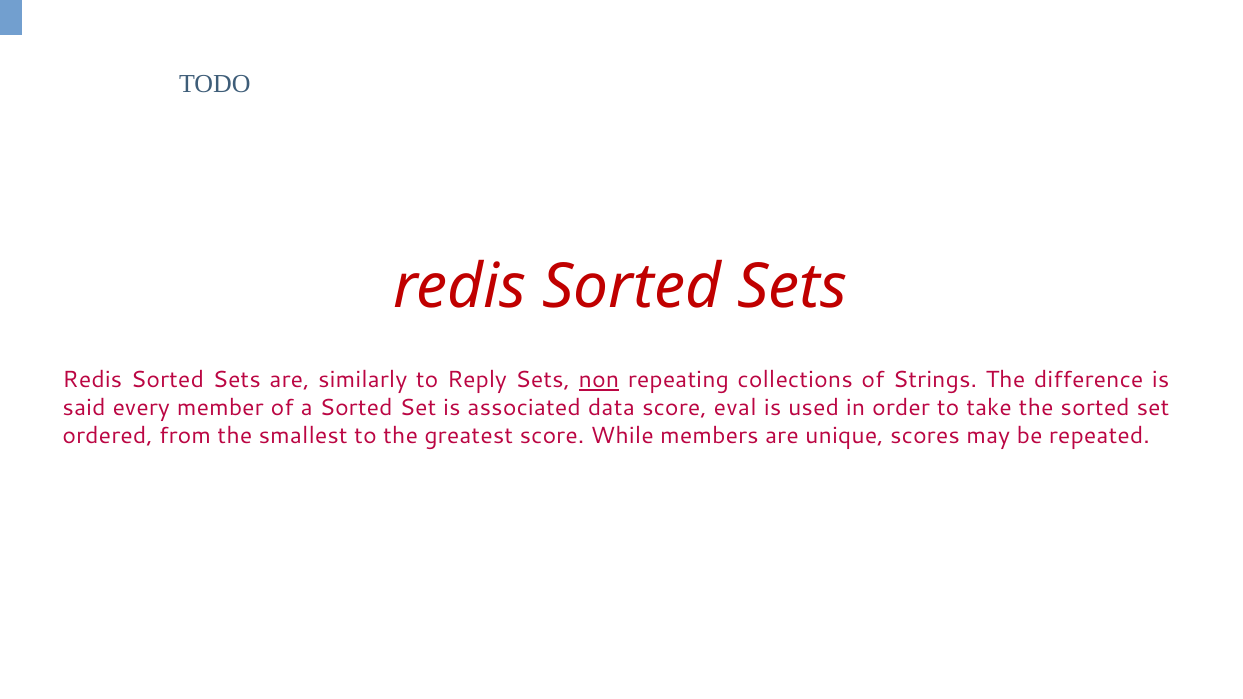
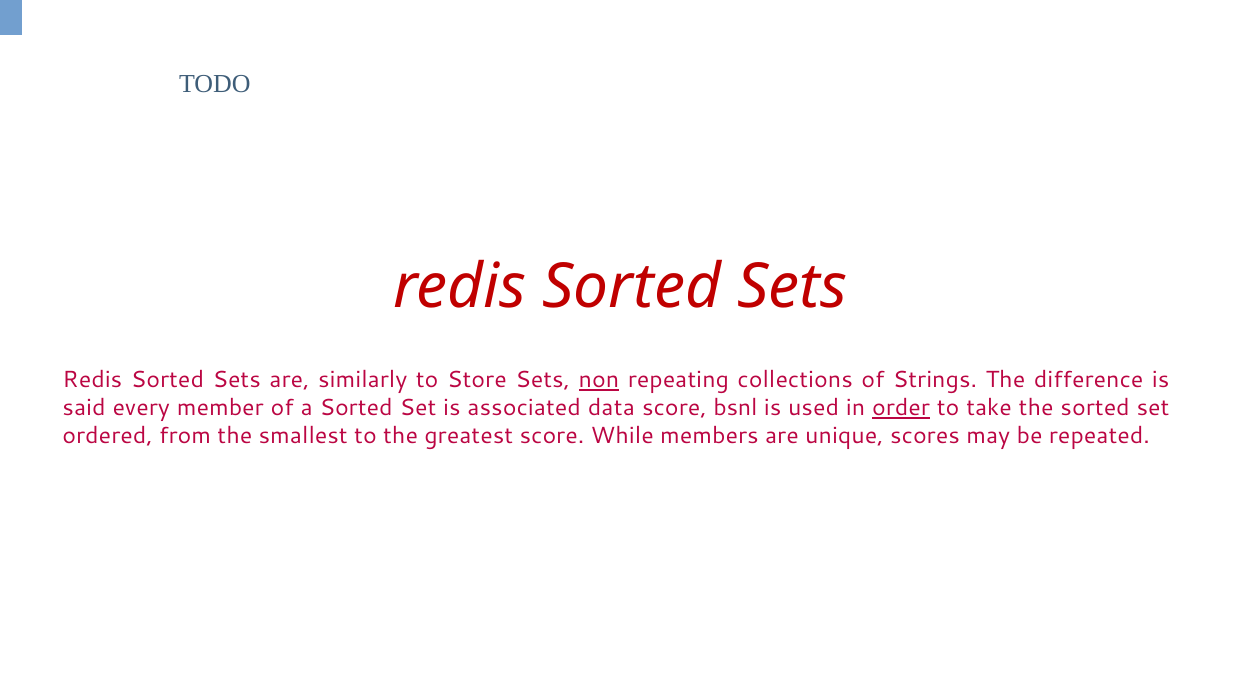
Reply: Reply -> Store
eval: eval -> bsnl
order underline: none -> present
